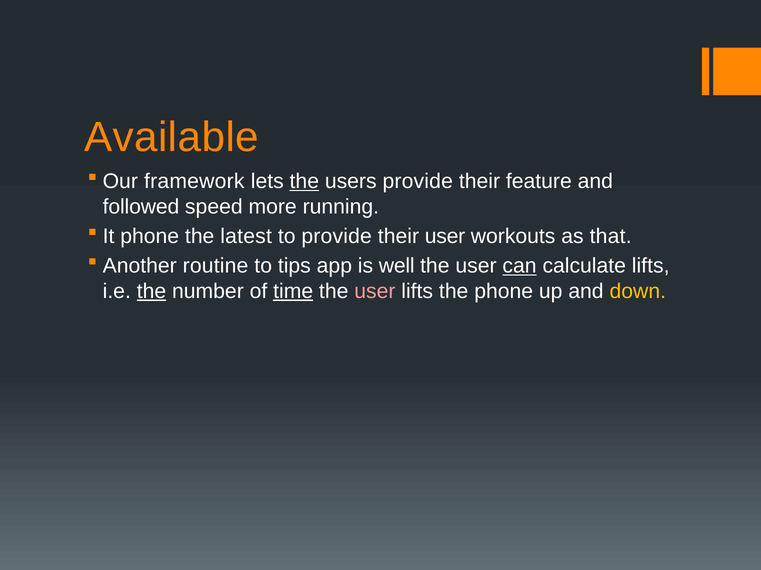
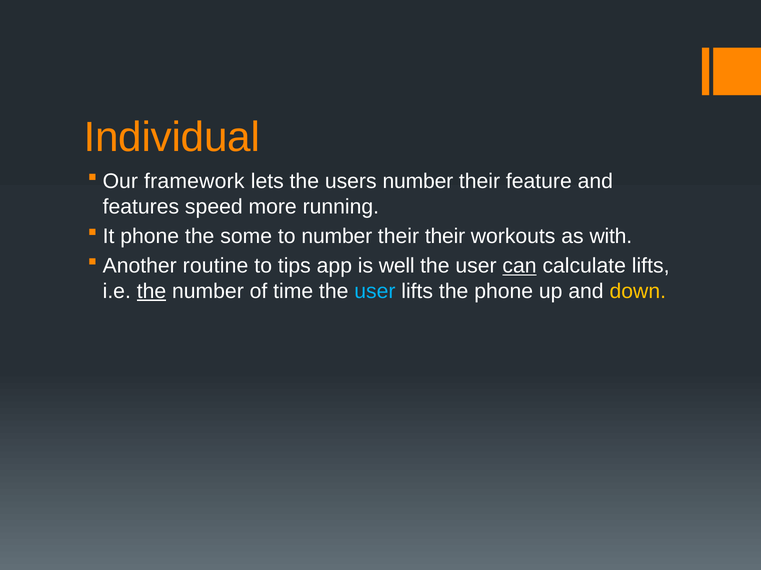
Available: Available -> Individual
the at (304, 182) underline: present -> none
users provide: provide -> number
followed: followed -> features
latest: latest -> some
to provide: provide -> number
their user: user -> their
that: that -> with
time underline: present -> none
user at (375, 292) colour: pink -> light blue
